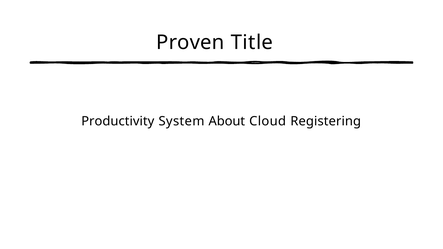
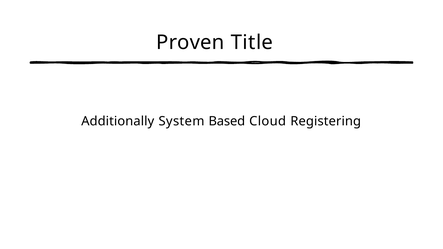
Productivity: Productivity -> Additionally
About: About -> Based
